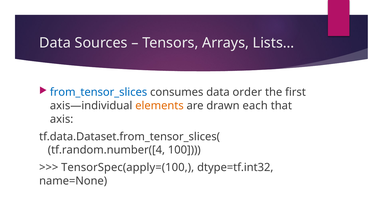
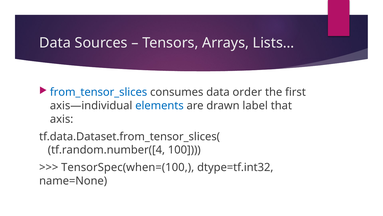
elements colour: orange -> blue
each: each -> label
TensorSpec(apply=(100: TensorSpec(apply=(100 -> TensorSpec(when=(100
